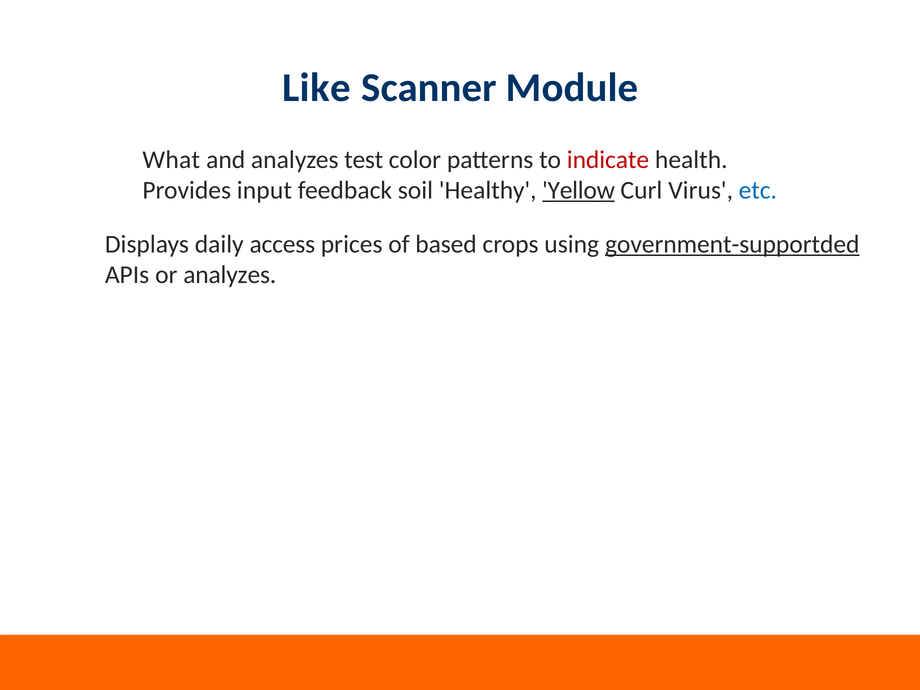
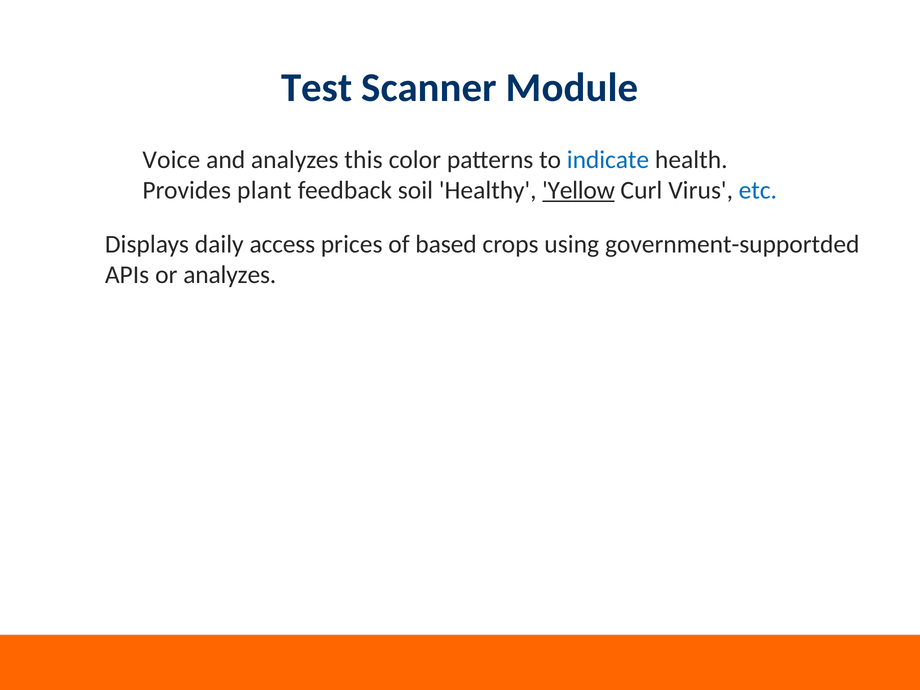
Like: Like -> Test
What: What -> Voice
test: test -> this
indicate colour: red -> blue
input: input -> plant
government-supportded underline: present -> none
